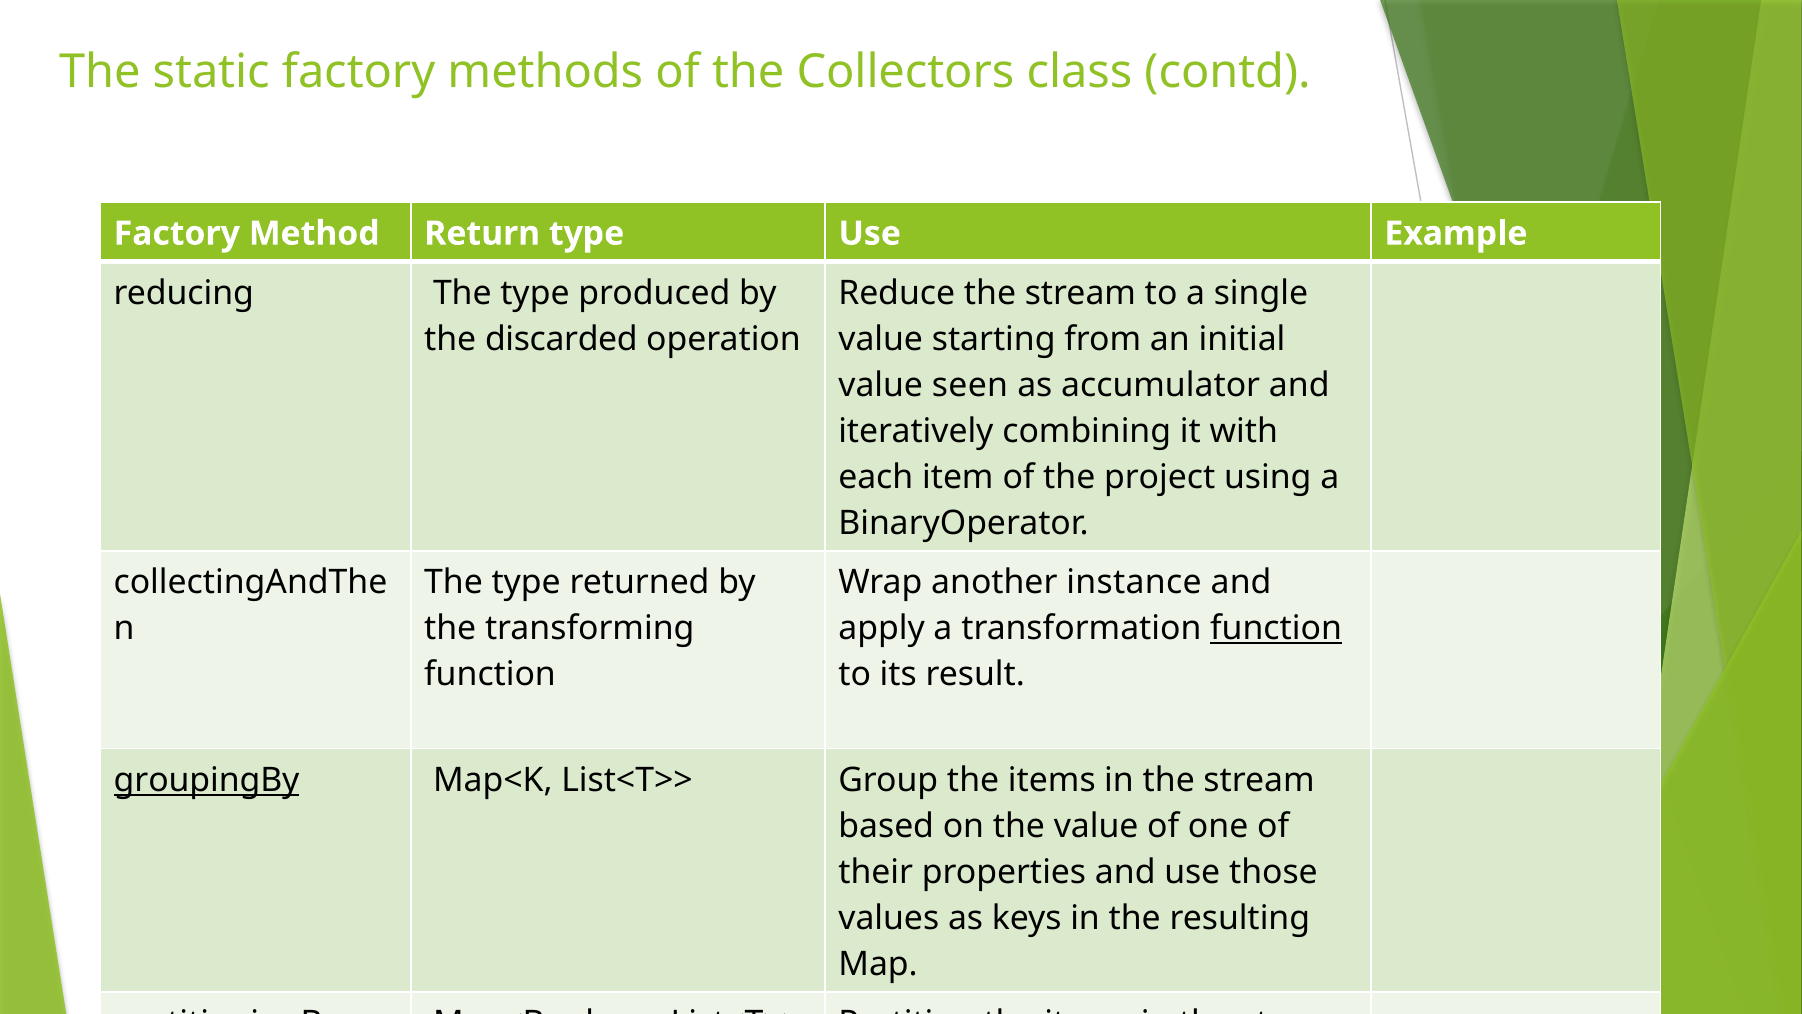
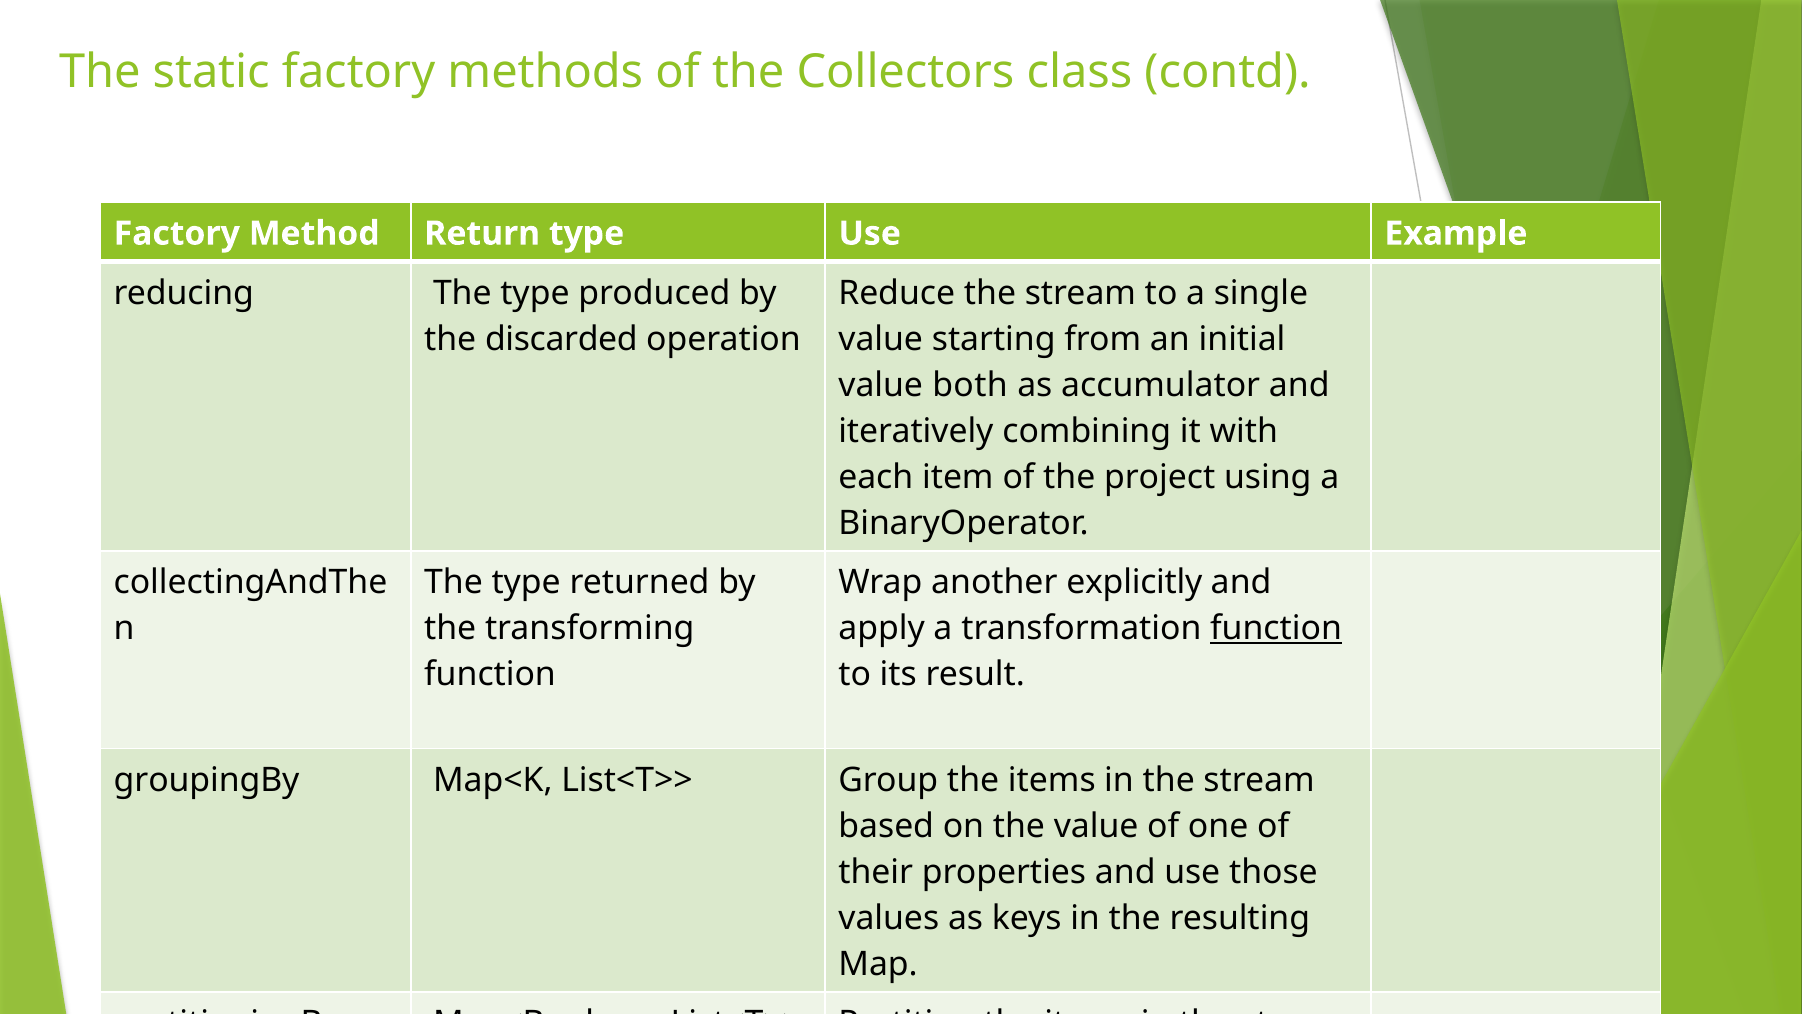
seen: seen -> both
instance: instance -> explicitly
groupingBy underline: present -> none
